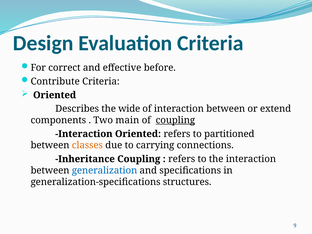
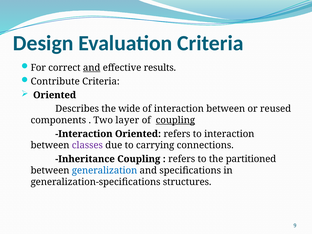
and at (92, 68) underline: none -> present
before: before -> results
extend: extend -> reused
main: main -> layer
to partitioned: partitioned -> interaction
classes colour: orange -> purple
the interaction: interaction -> partitioned
